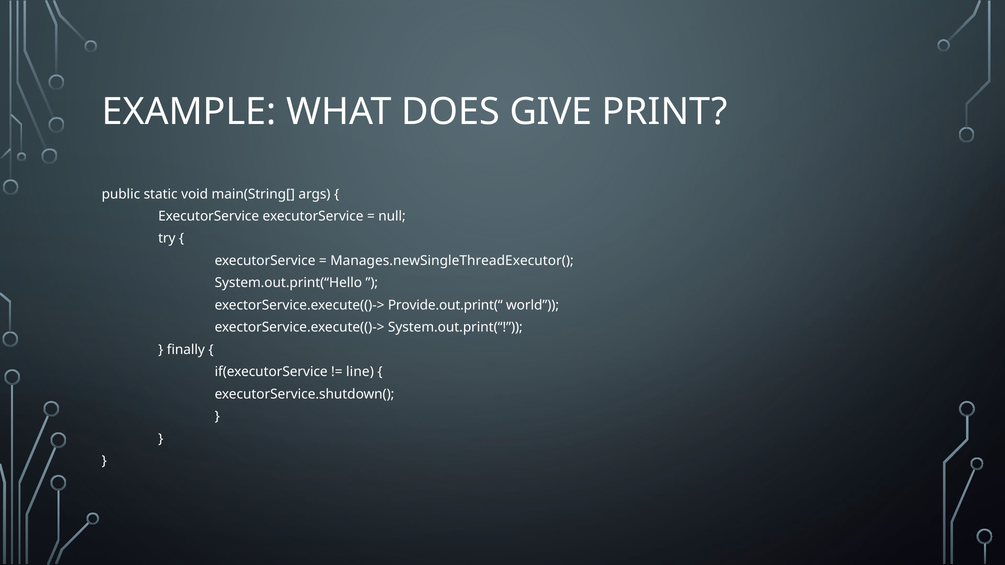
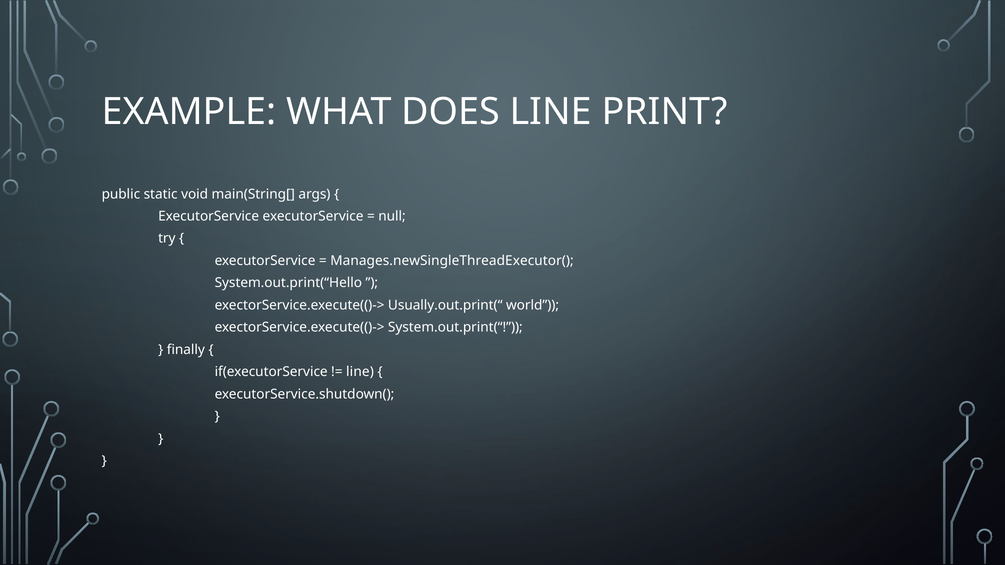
DOES GIVE: GIVE -> LINE
Provide.out.print(“: Provide.out.print(“ -> Usually.out.print(“
